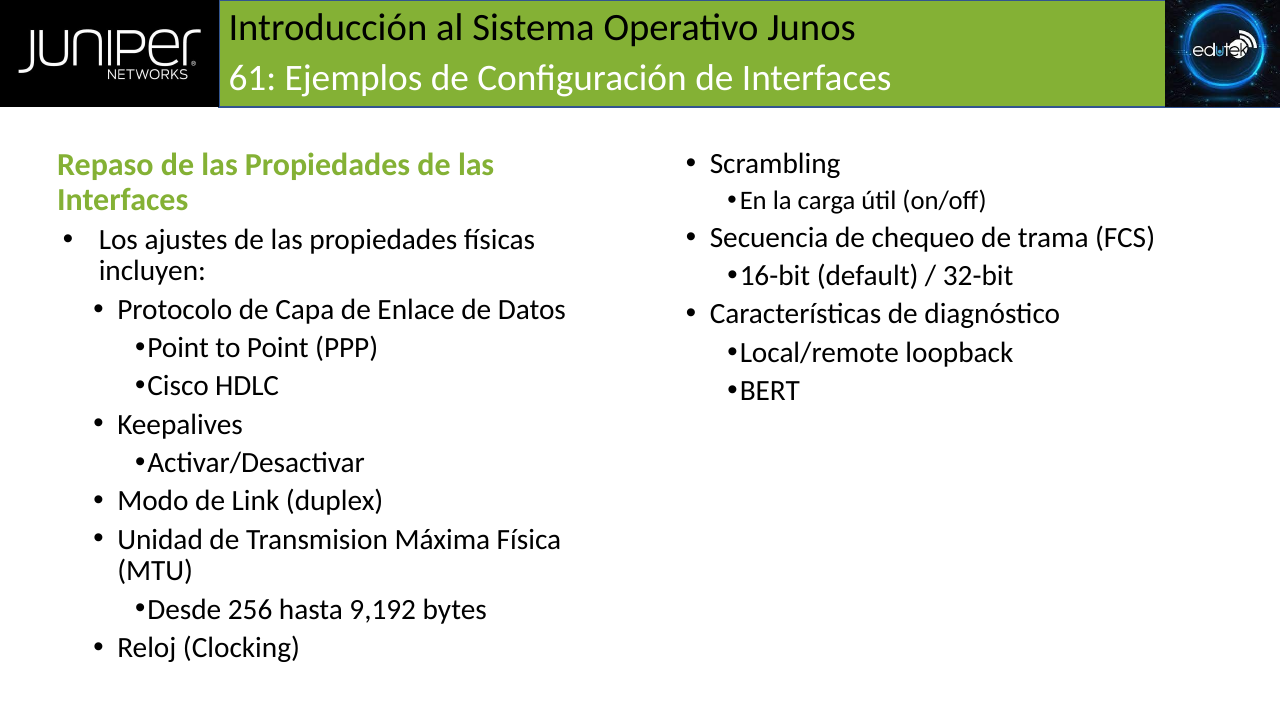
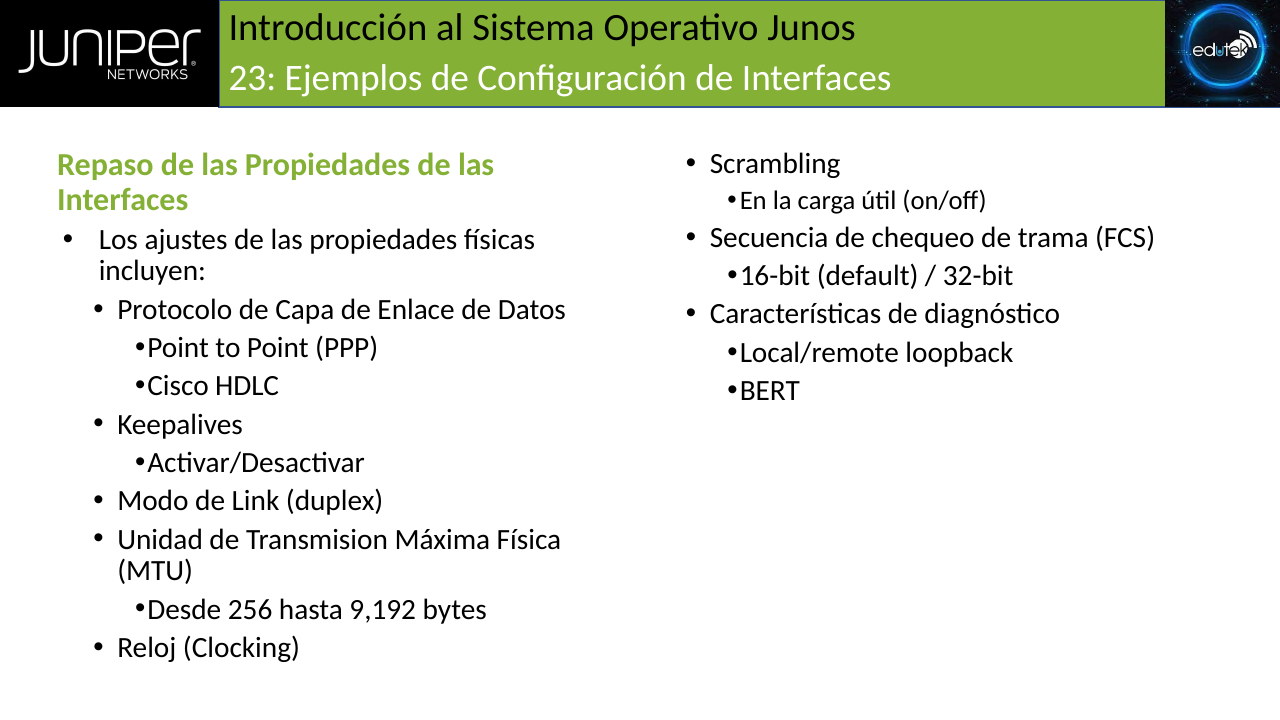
61: 61 -> 23
